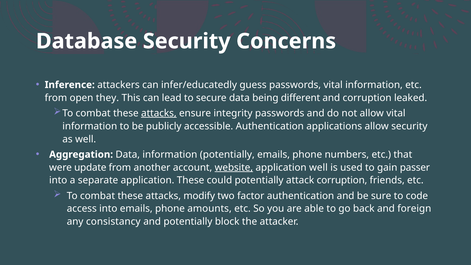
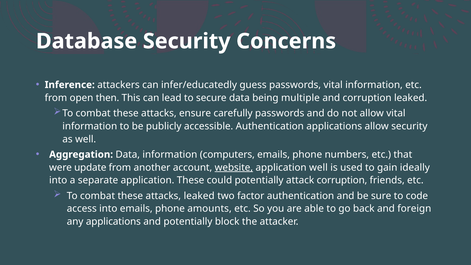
they: they -> then
different: different -> multiple
attacks at (159, 113) underline: present -> none
integrity: integrity -> carefully
information potentially: potentially -> computers
passer: passer -> ideally
attacks modify: modify -> leaked
any consistancy: consistancy -> applications
